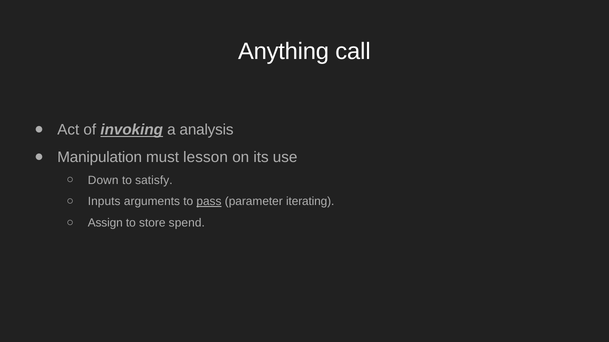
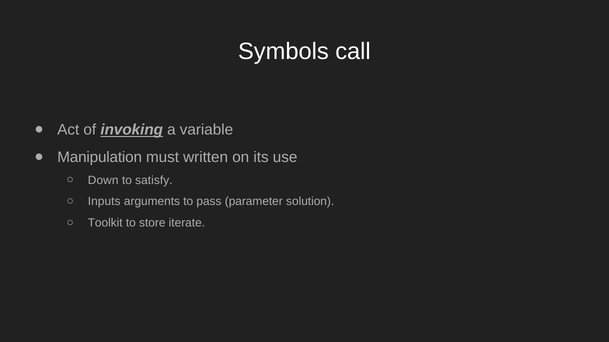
Anything: Anything -> Symbols
analysis: analysis -> variable
lesson: lesson -> written
pass underline: present -> none
iterating: iterating -> solution
Assign: Assign -> Toolkit
spend: spend -> iterate
